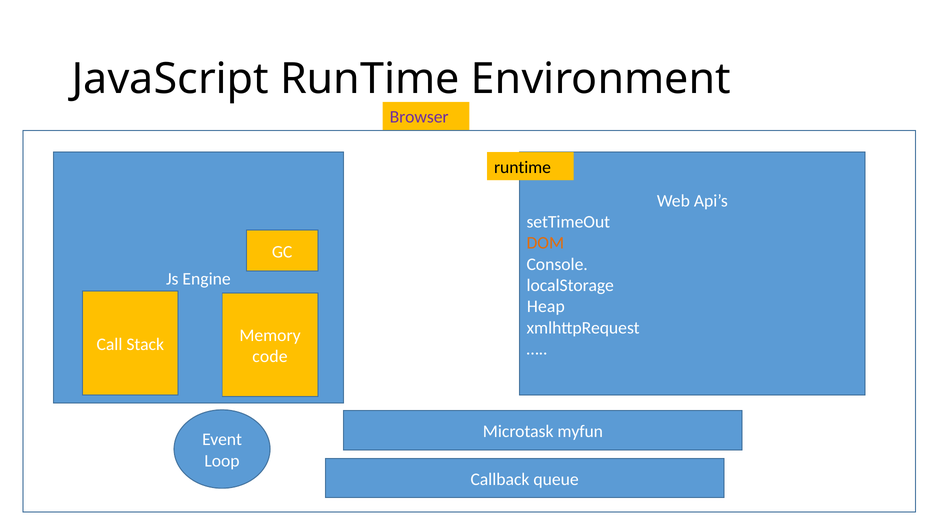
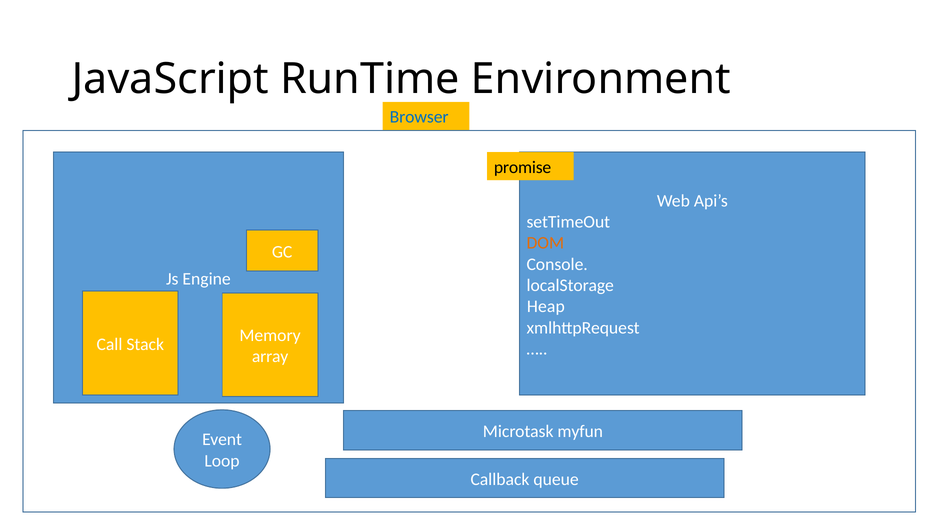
Browser colour: purple -> blue
runtime at (523, 167): runtime -> promise
code: code -> array
